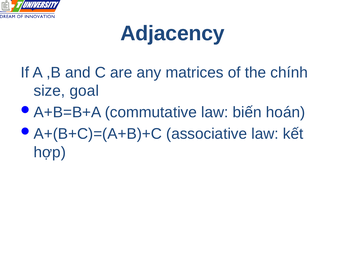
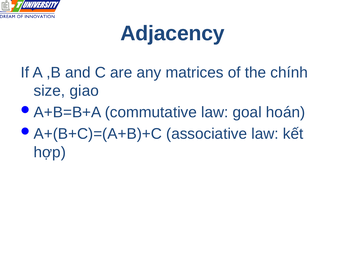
goal: goal -> giao
biến: biến -> goal
